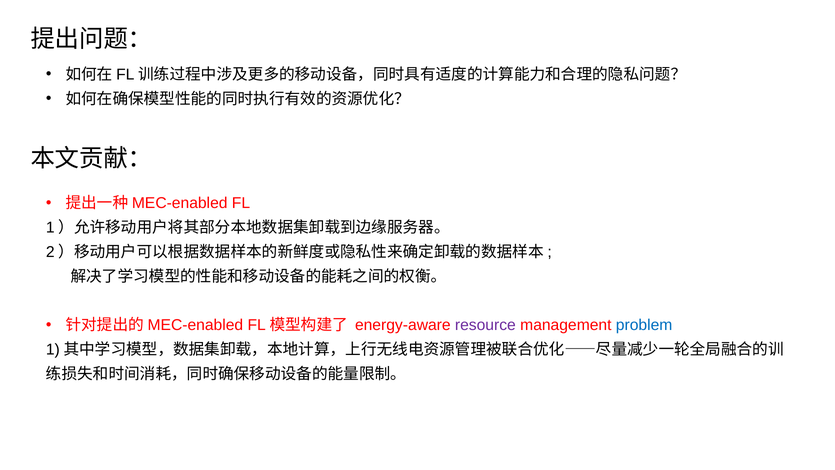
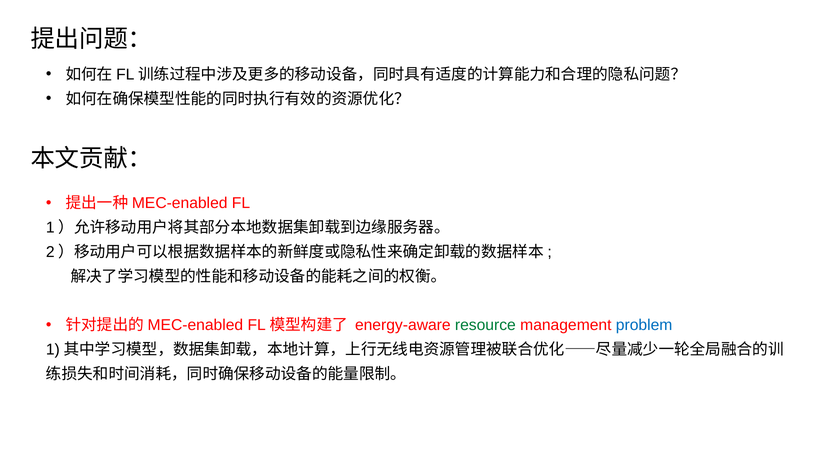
resource colour: purple -> green
